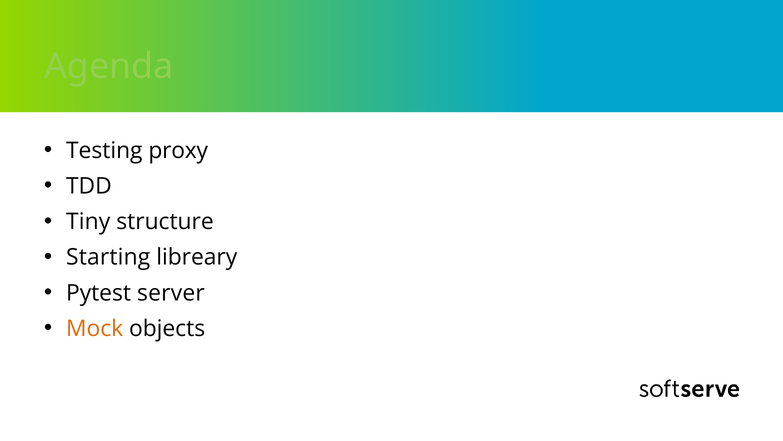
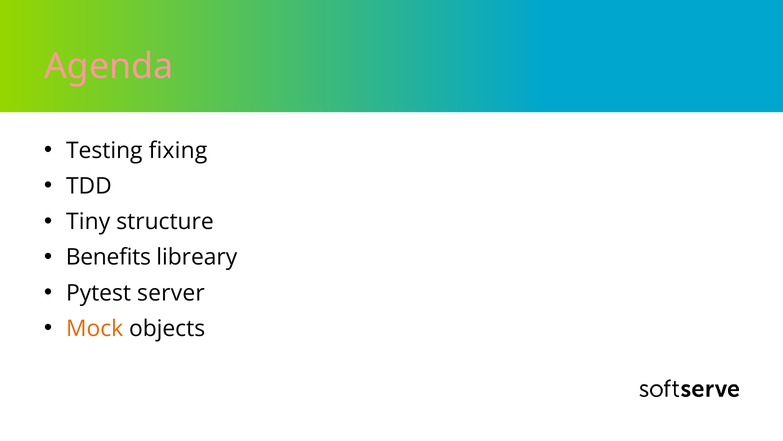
Agenda colour: light green -> pink
proxy: proxy -> fixing
Starting: Starting -> Benefits
